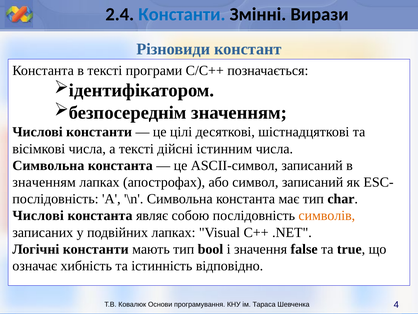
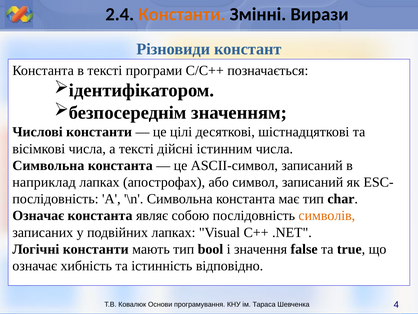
Константи at (182, 14) colour: blue -> orange
значенням at (44, 182): значенням -> наприклад
Числові at (38, 215): Числові -> Означає
